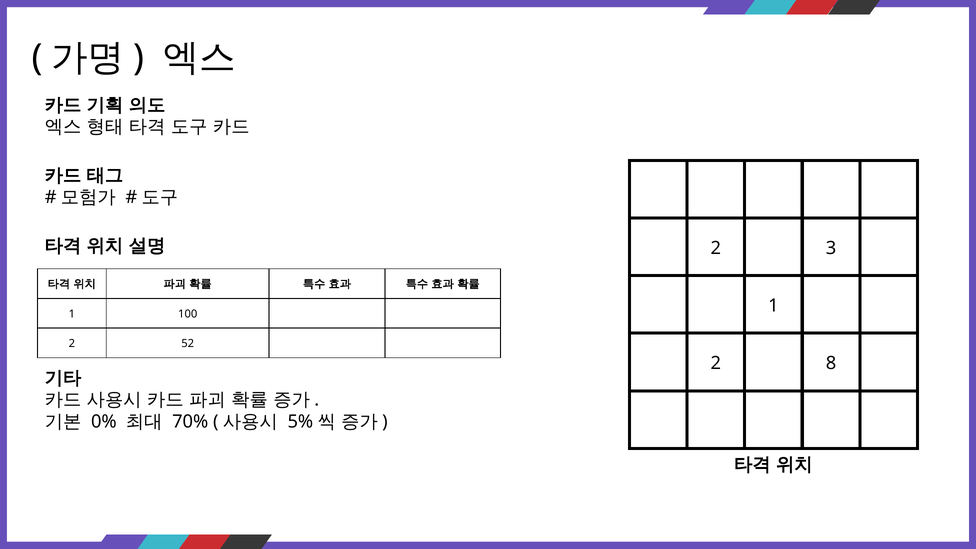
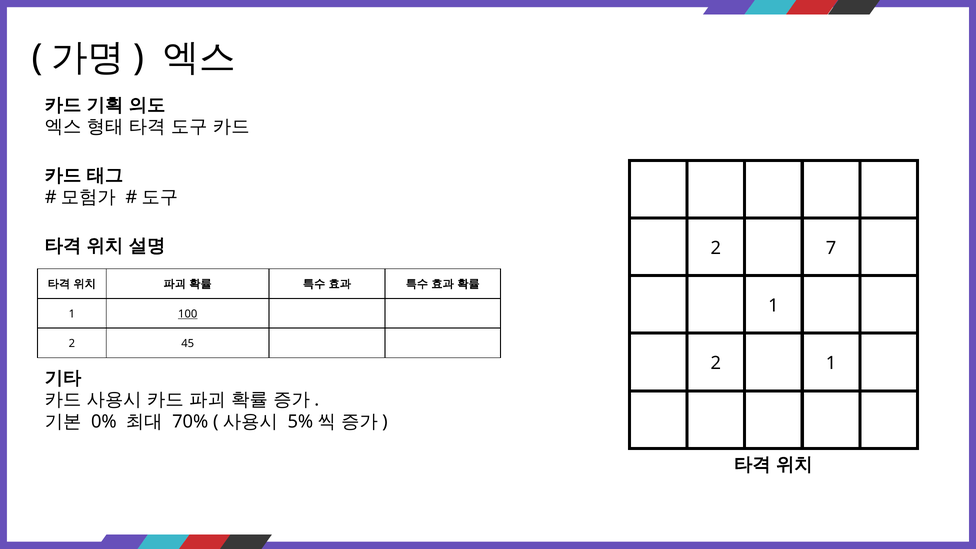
3: 3 -> 7
100 underline: none -> present
52: 52 -> 45
2 8: 8 -> 1
